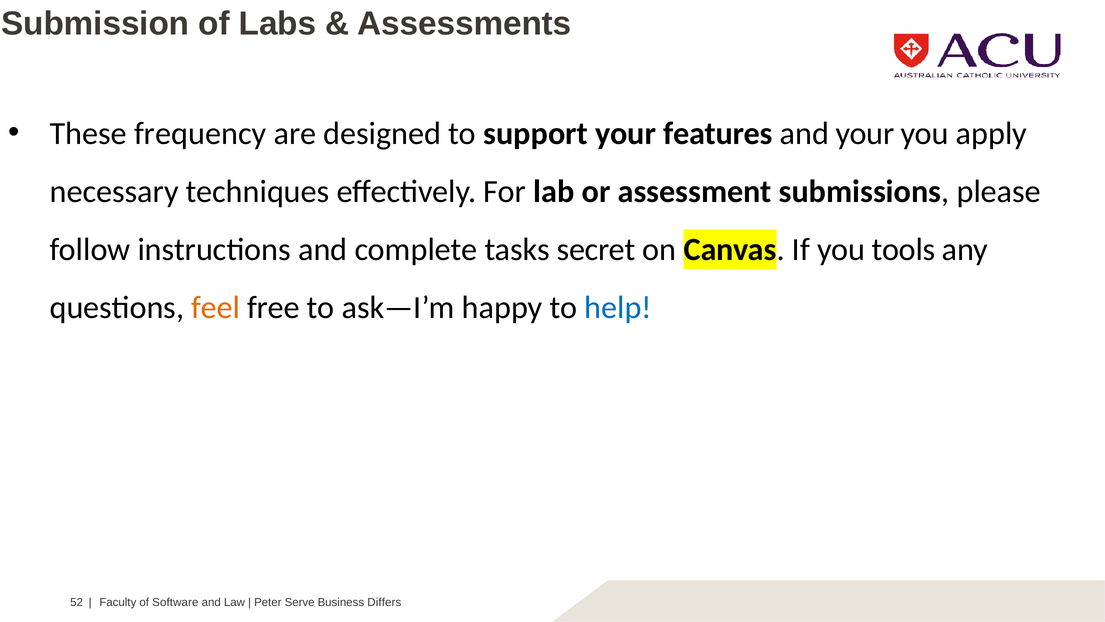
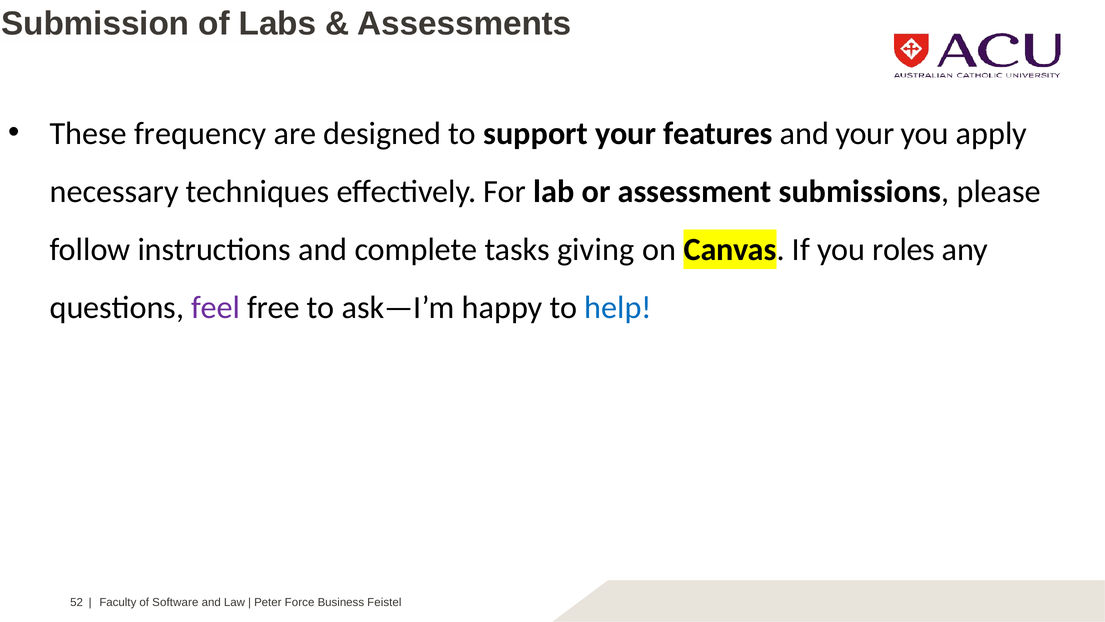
secret: secret -> giving
tools: tools -> roles
feel colour: orange -> purple
Serve: Serve -> Force
Differs: Differs -> Feistel
